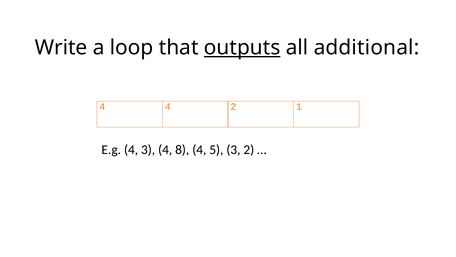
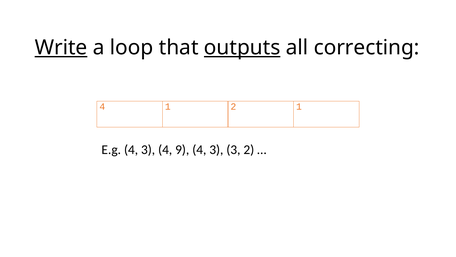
Write underline: none -> present
additional: additional -> correcting
4 4: 4 -> 1
8: 8 -> 9
5 at (216, 149): 5 -> 3
